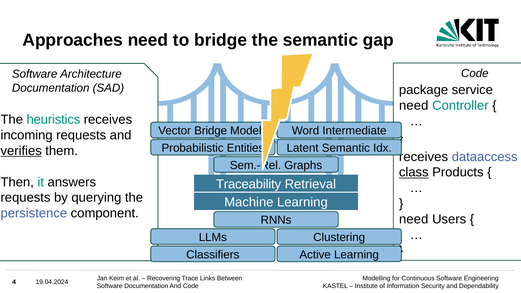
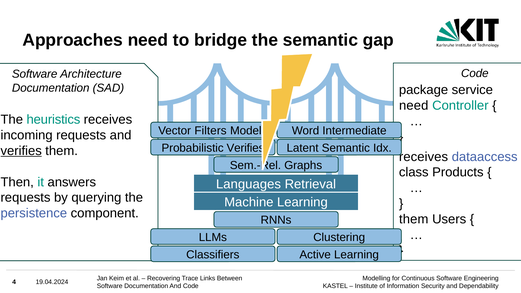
Vector Bridge: Bridge -> Filters
Probabilistic Entities: Entities -> Verifies
class underline: present -> none
Traceability: Traceability -> Languages
need at (414, 219): need -> them
